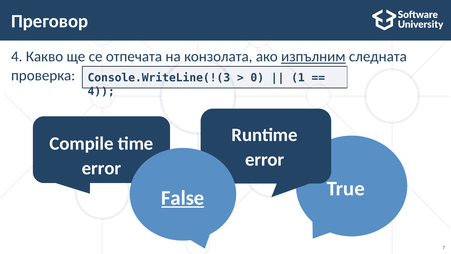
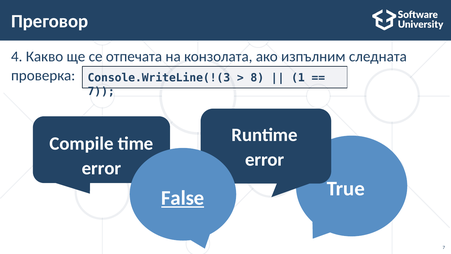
изпълним underline: present -> none
0: 0 -> 8
4 at (101, 91): 4 -> 7
